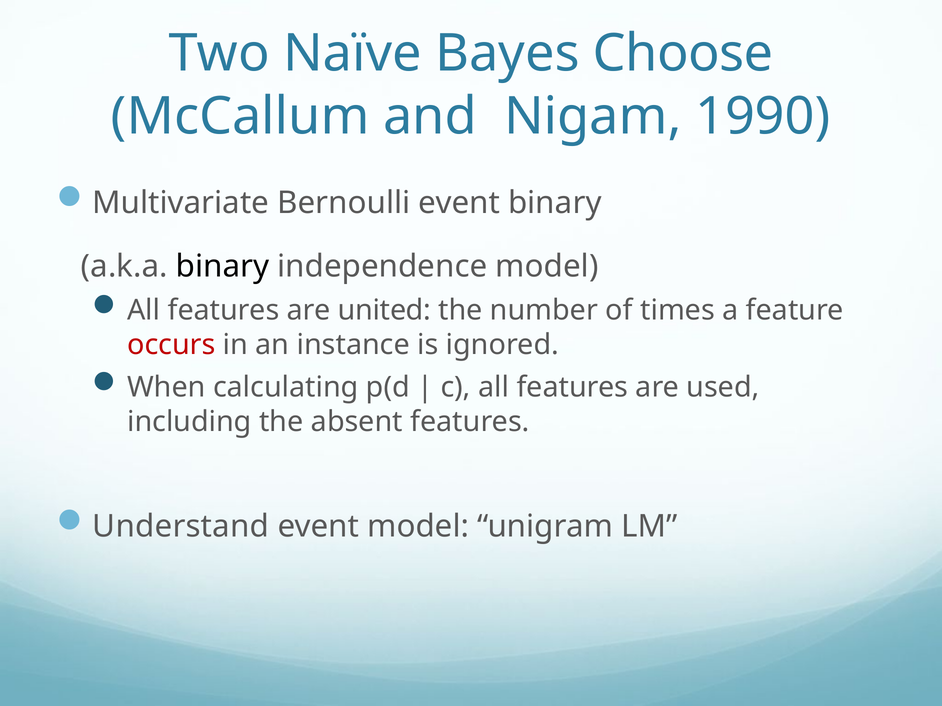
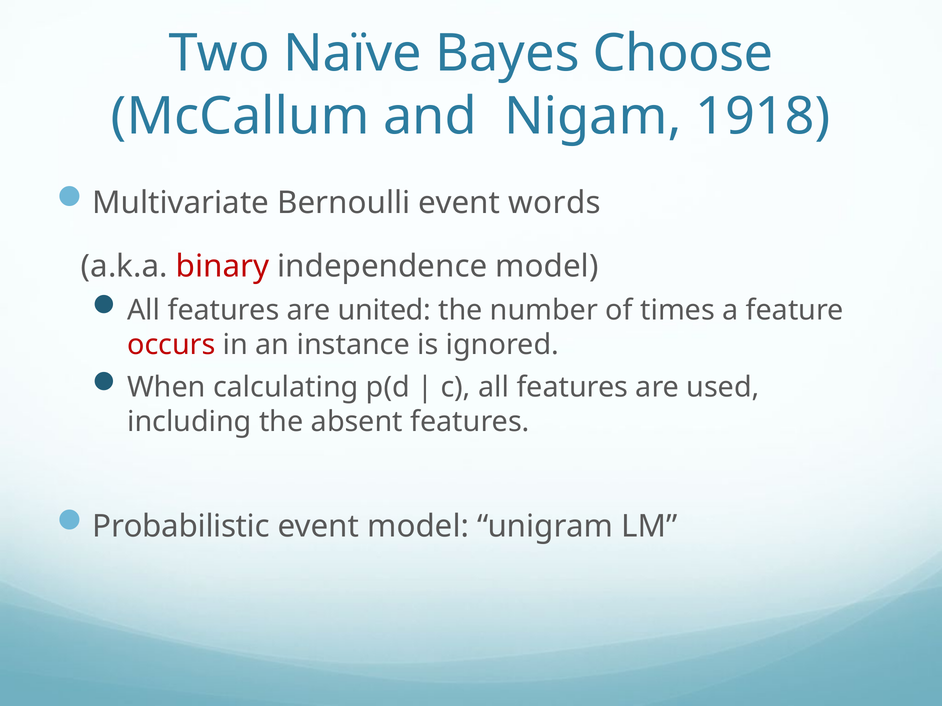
1990: 1990 -> 1918
event binary: binary -> words
binary at (222, 267) colour: black -> red
Understand: Understand -> Probabilistic
